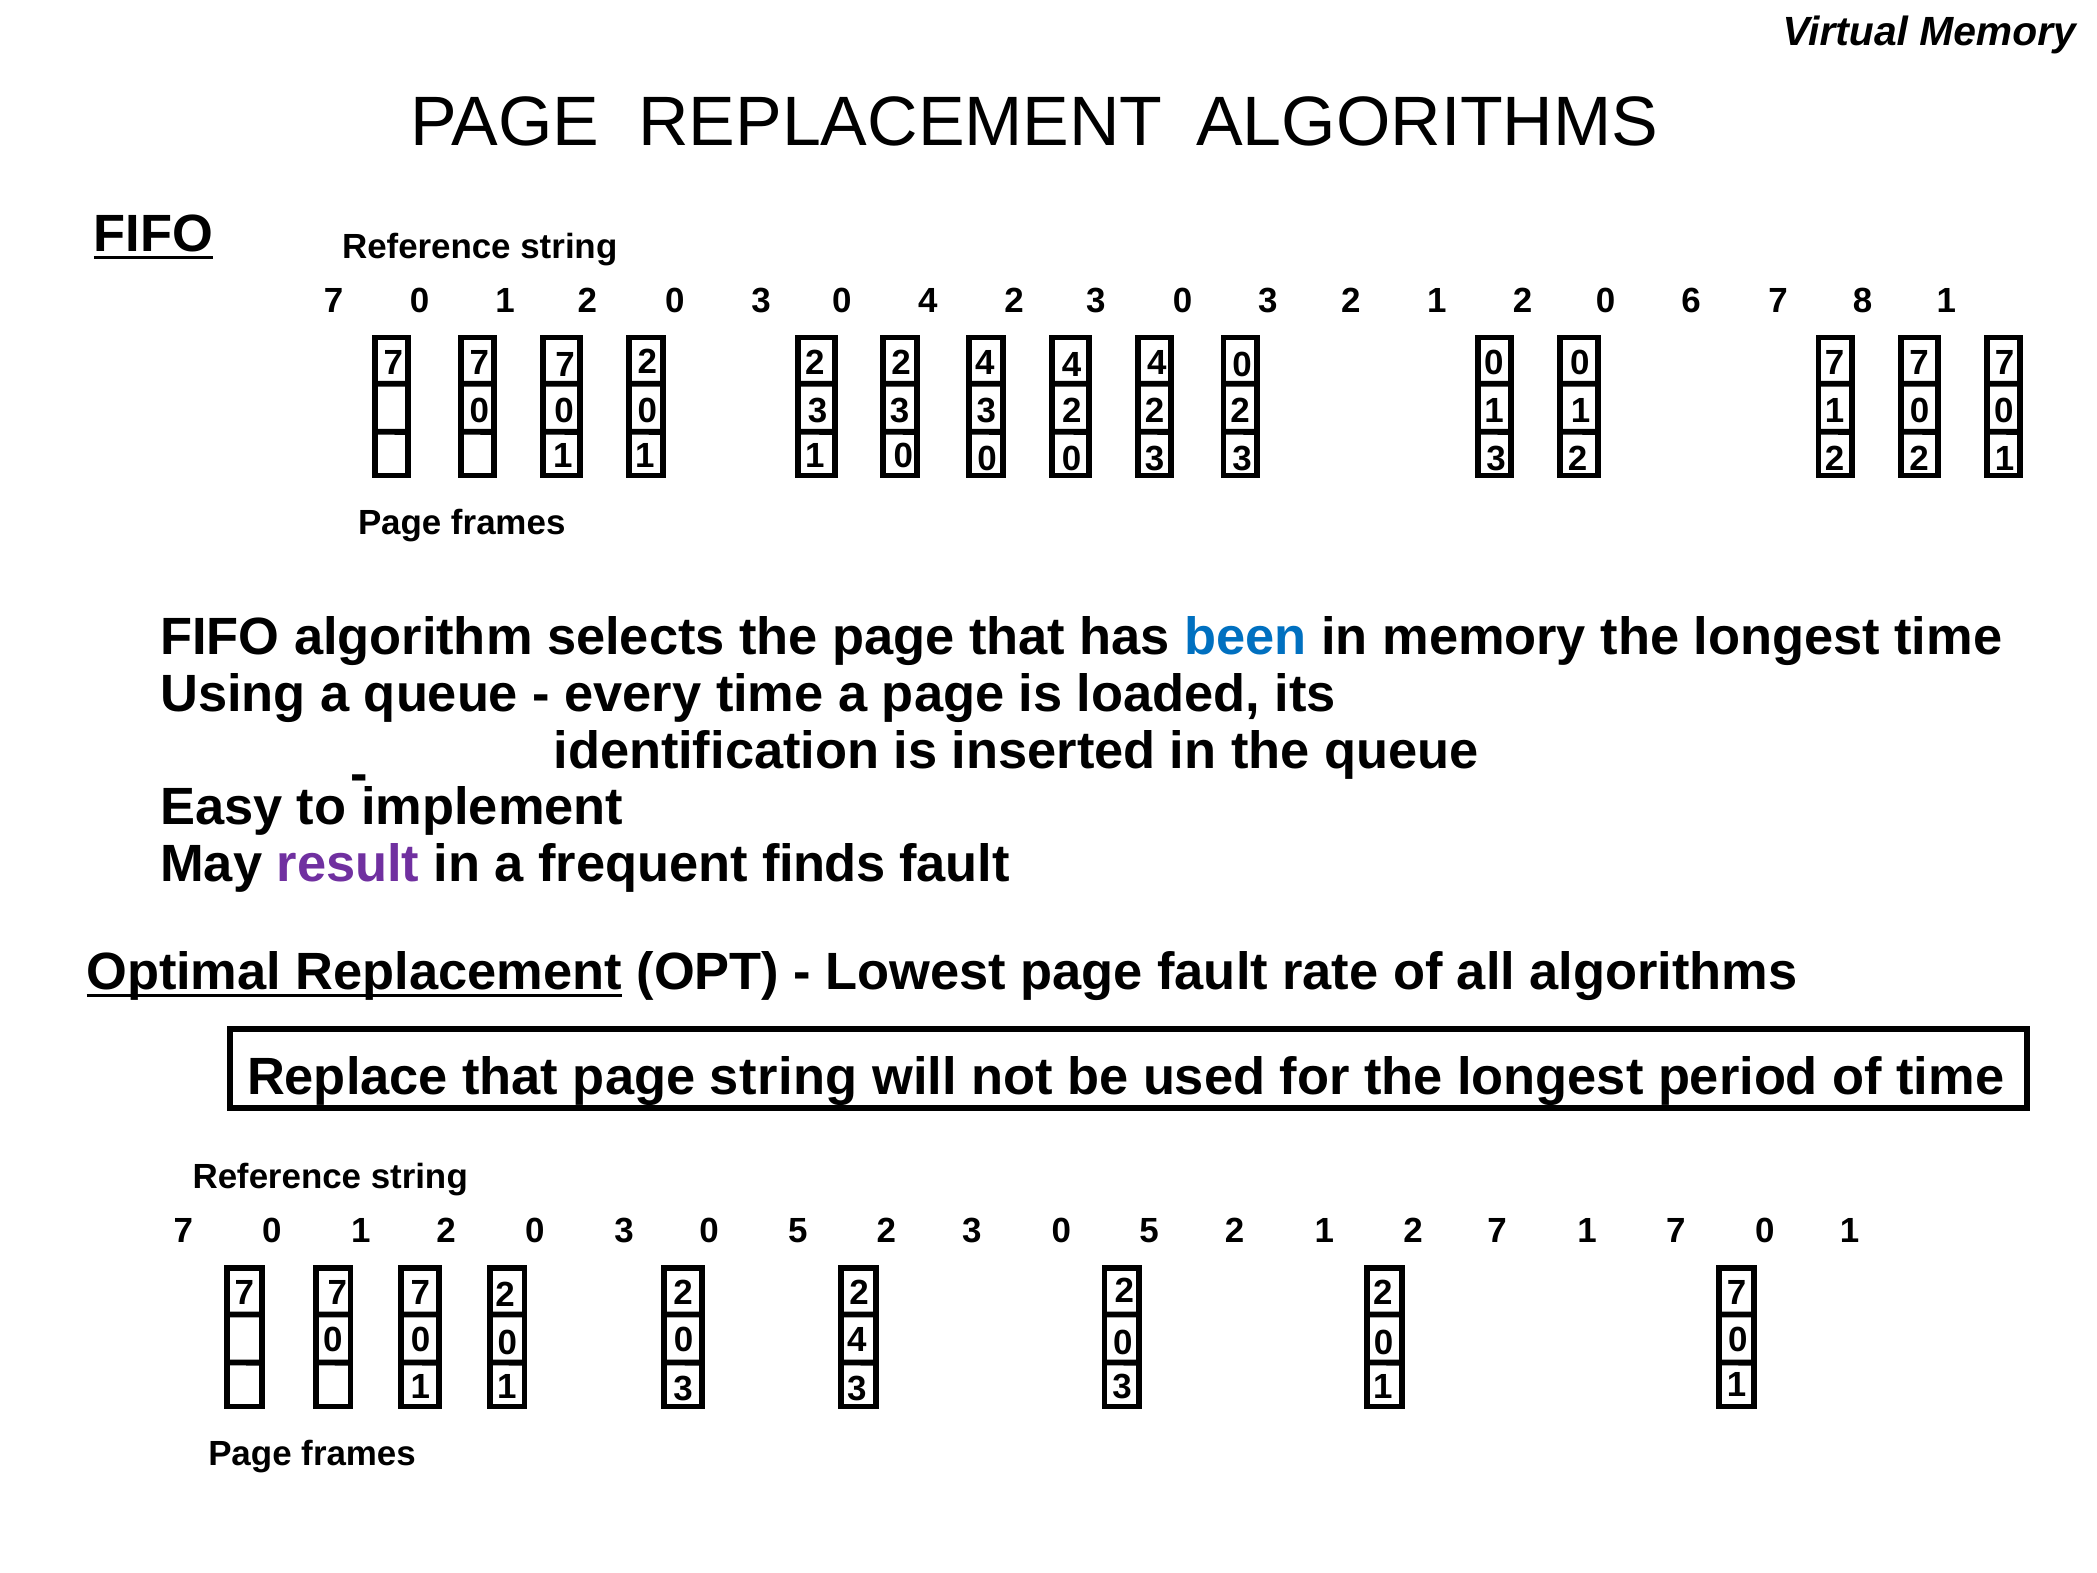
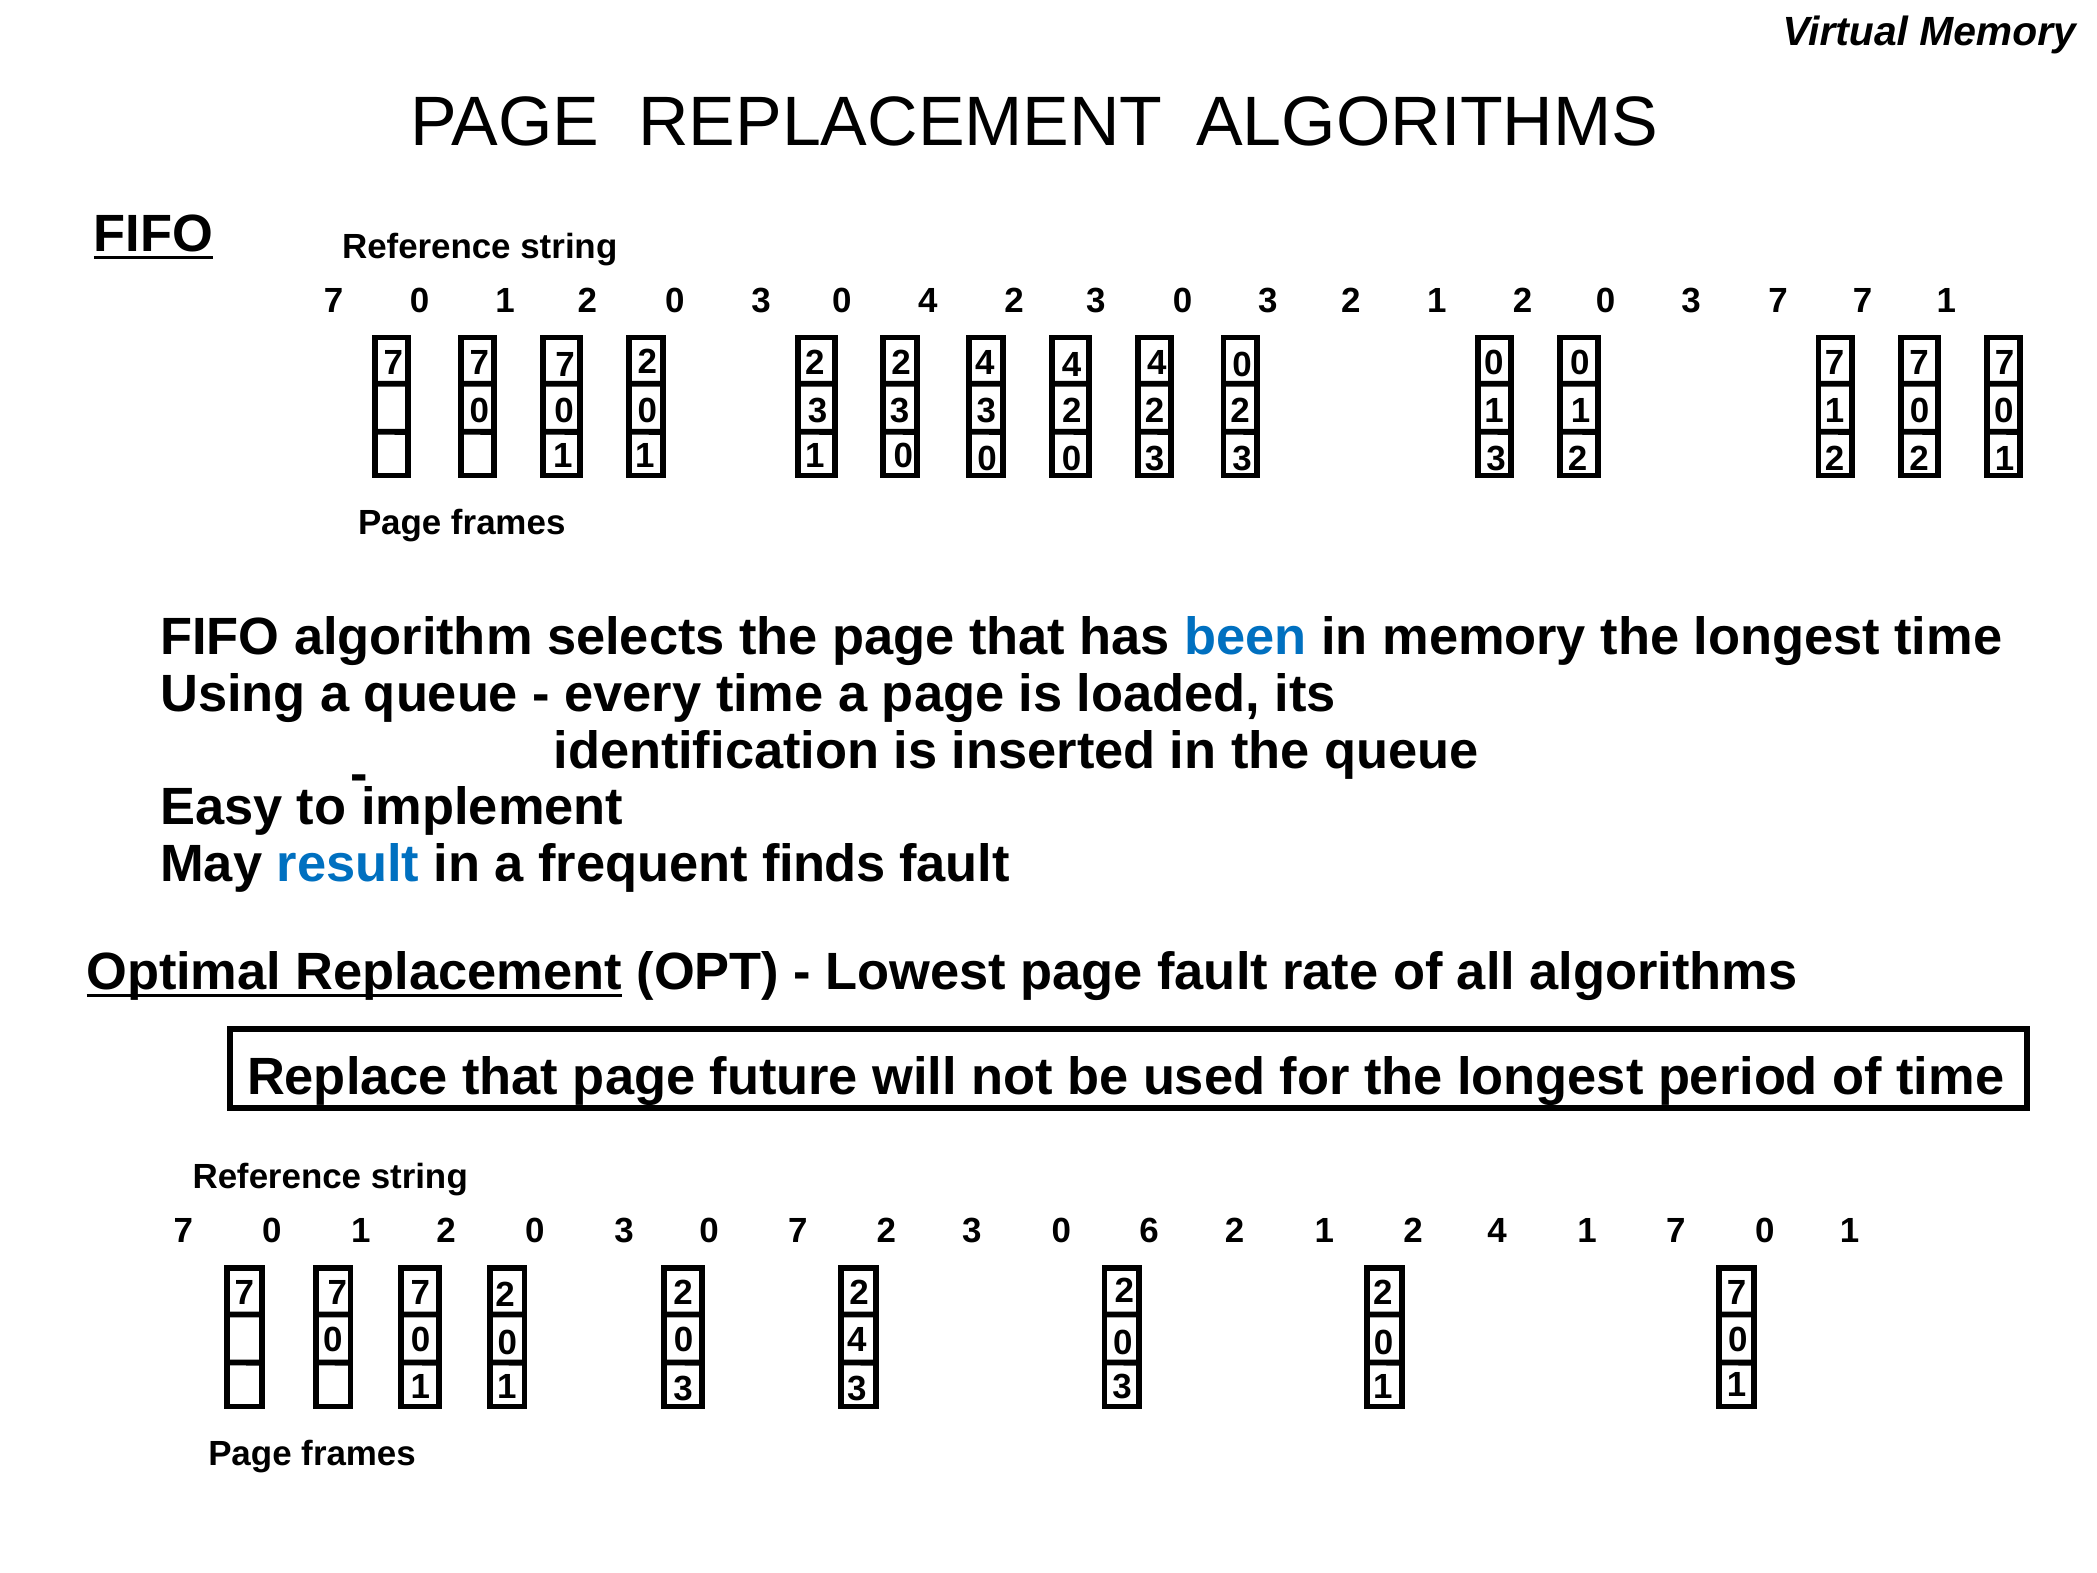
6 at (1691, 301): 6 -> 3
8 at (1863, 301): 8 -> 7
result colour: purple -> blue
page string: string -> future
0 3 0 5: 5 -> 7
2 3 0 5: 5 -> 6
2 1 2 7: 7 -> 4
